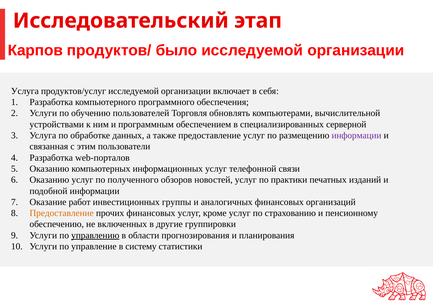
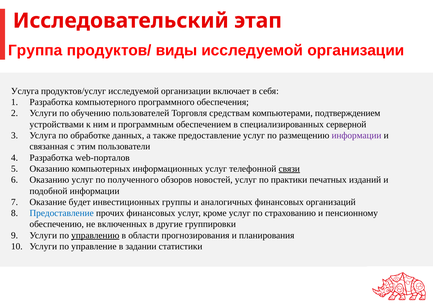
Карпов: Карпов -> Группа
было: было -> виды
обновлять: обновлять -> средствам
вычислительной: вычислительной -> подтверждением
связи underline: none -> present
работ: работ -> будет
Предоставление at (62, 213) colour: orange -> blue
систему: систему -> задании
